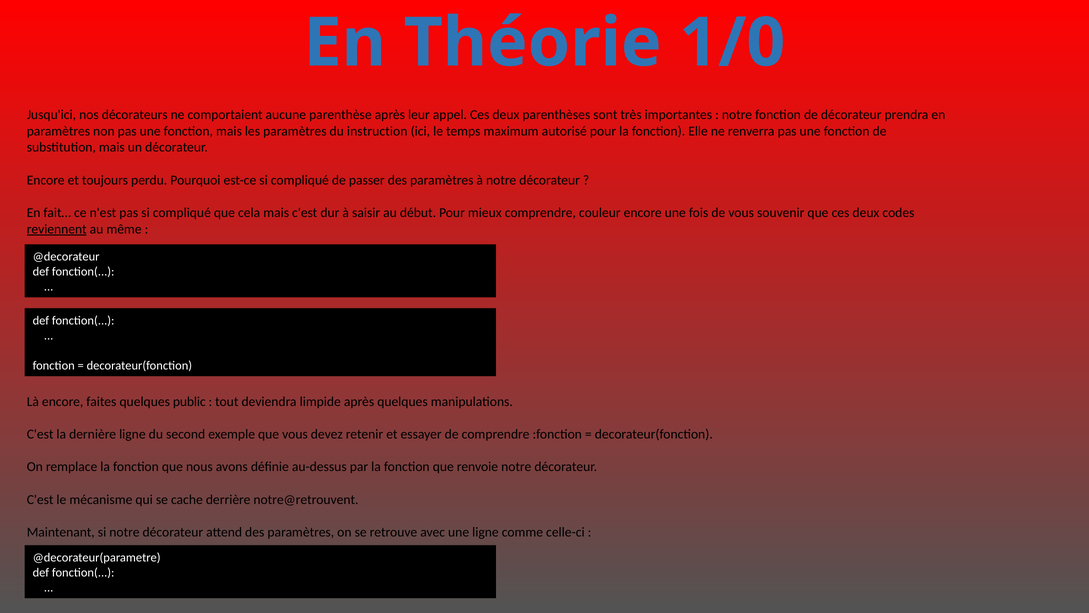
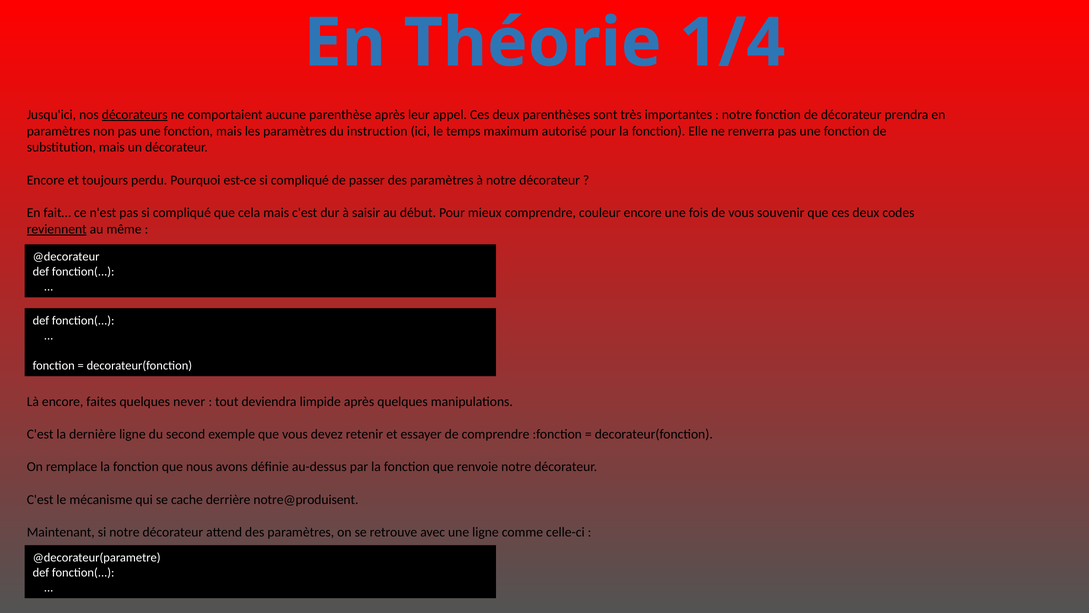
1/0: 1/0 -> 1/4
décorateurs underline: none -> present
public: public -> never
notre@retrouvent: notre@retrouvent -> notre@produisent
